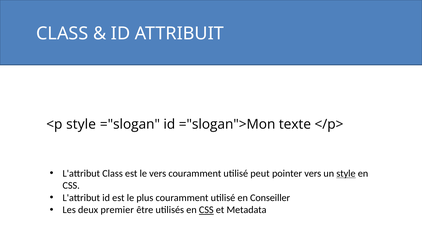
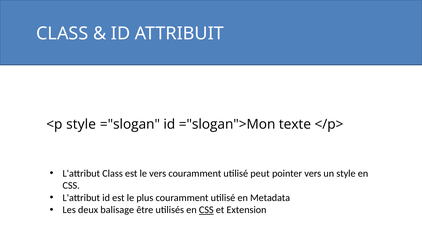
style at (346, 174) underline: present -> none
Conseiller: Conseiller -> Metadata
premier: premier -> balisage
Metadata: Metadata -> Extension
